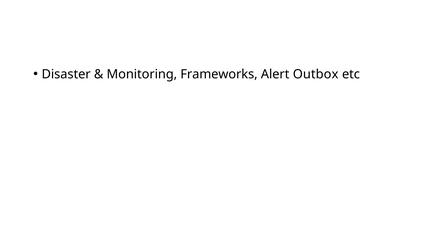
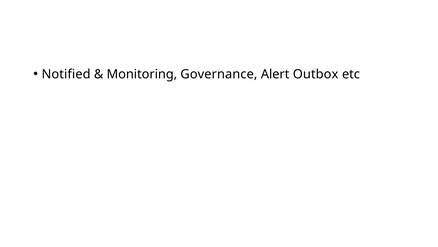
Disaster: Disaster -> Notified
Frameworks: Frameworks -> Governance
